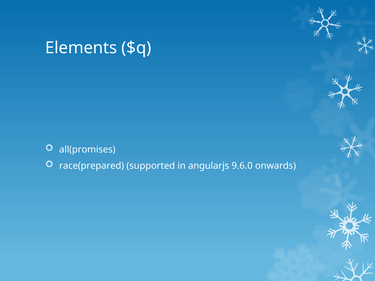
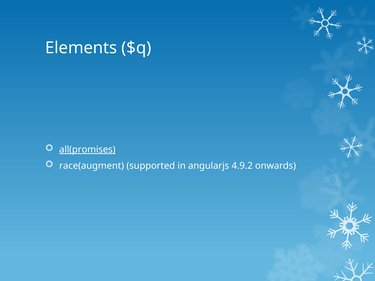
all(promises underline: none -> present
race(prepared: race(prepared -> race(augment
9.6.0: 9.6.0 -> 4.9.2
